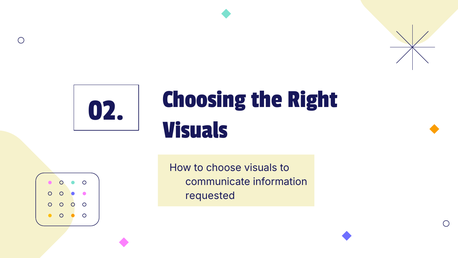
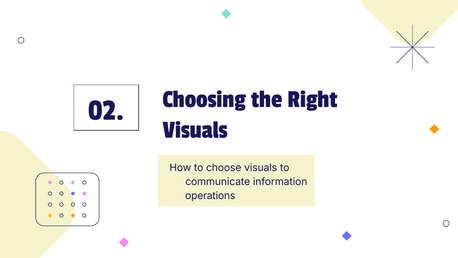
requested: requested -> operations
